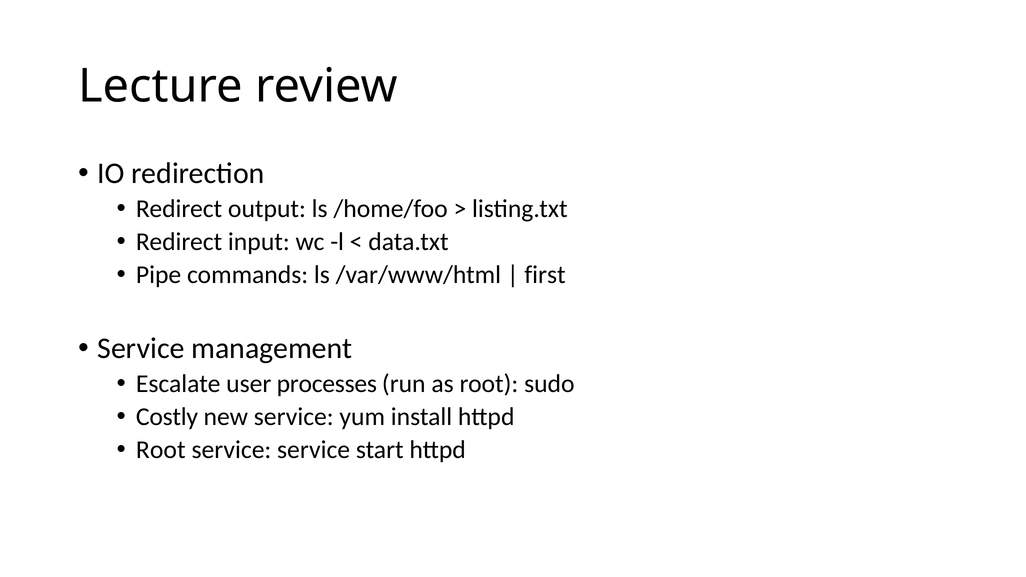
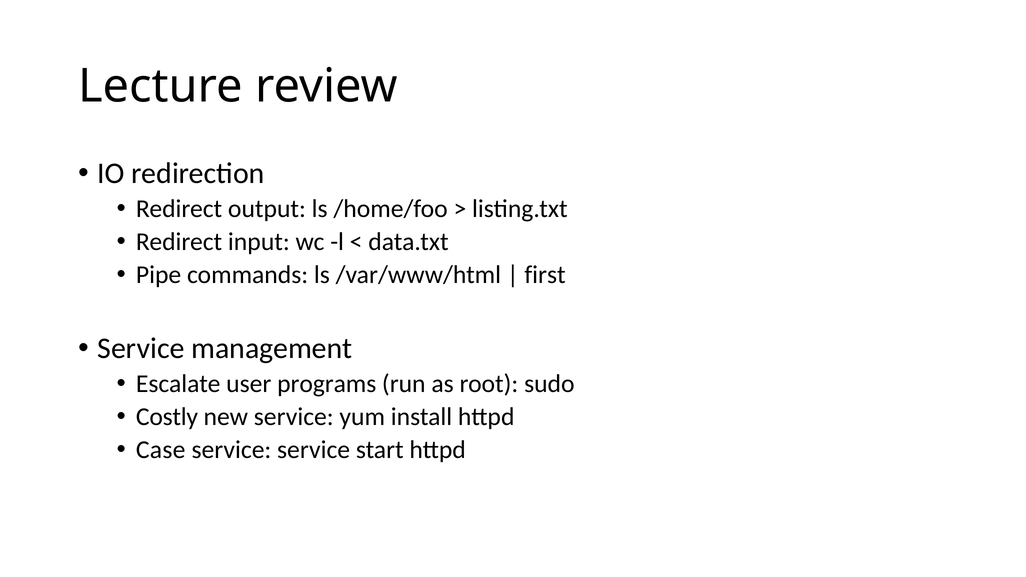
processes: processes -> programs
Root at (161, 450): Root -> Case
